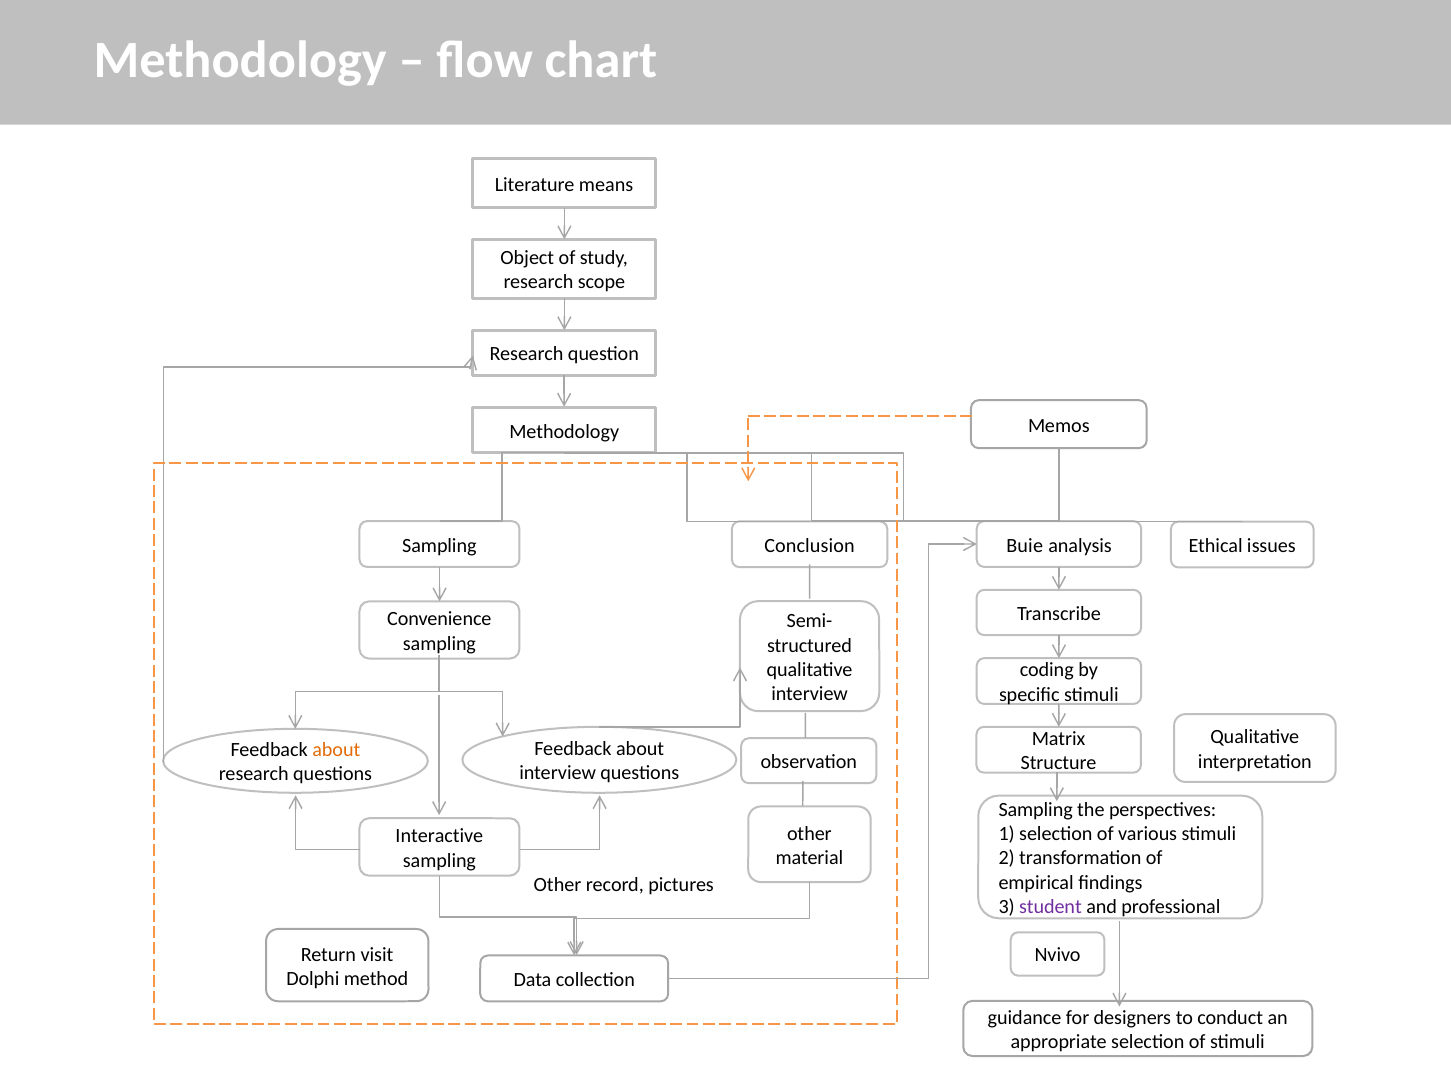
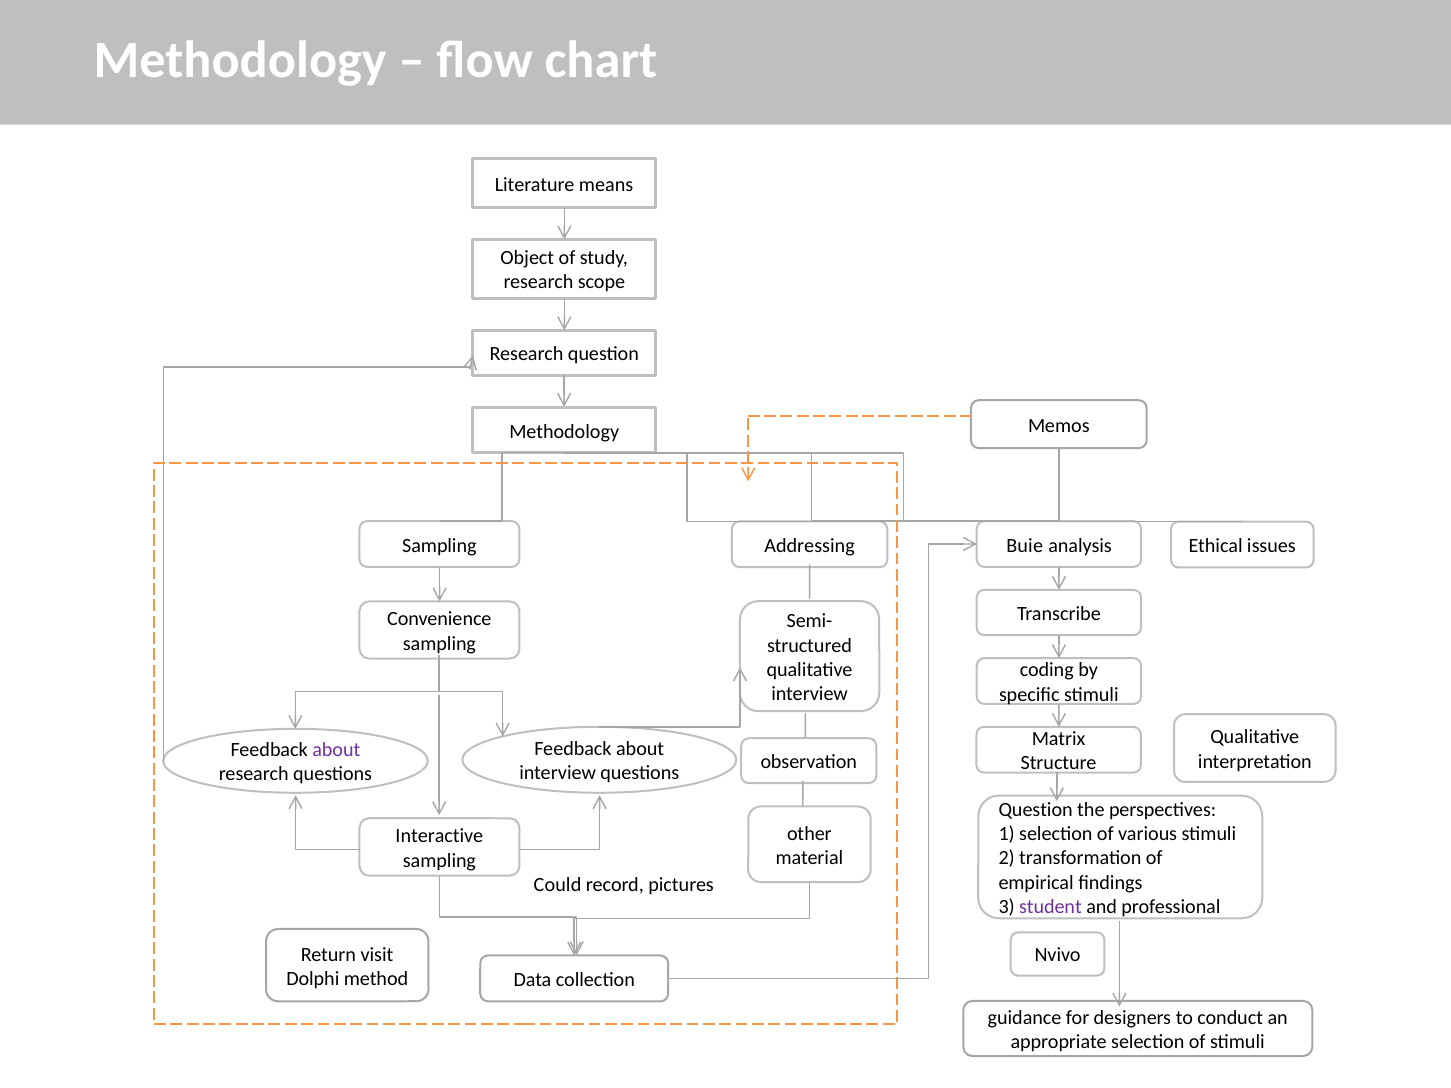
Conclusion: Conclusion -> Addressing
about at (336, 750) colour: orange -> purple
Sampling at (1036, 810): Sampling -> Question
Other at (558, 885): Other -> Could
